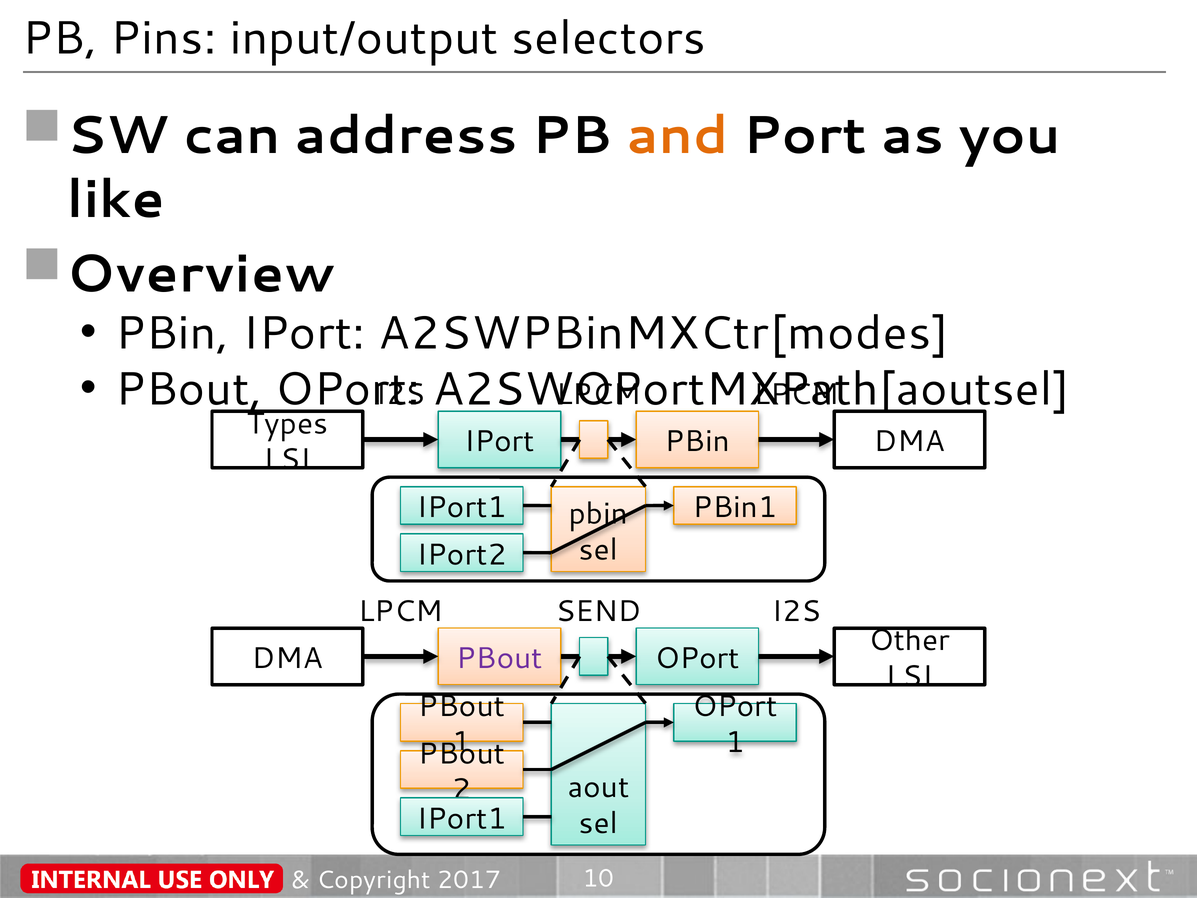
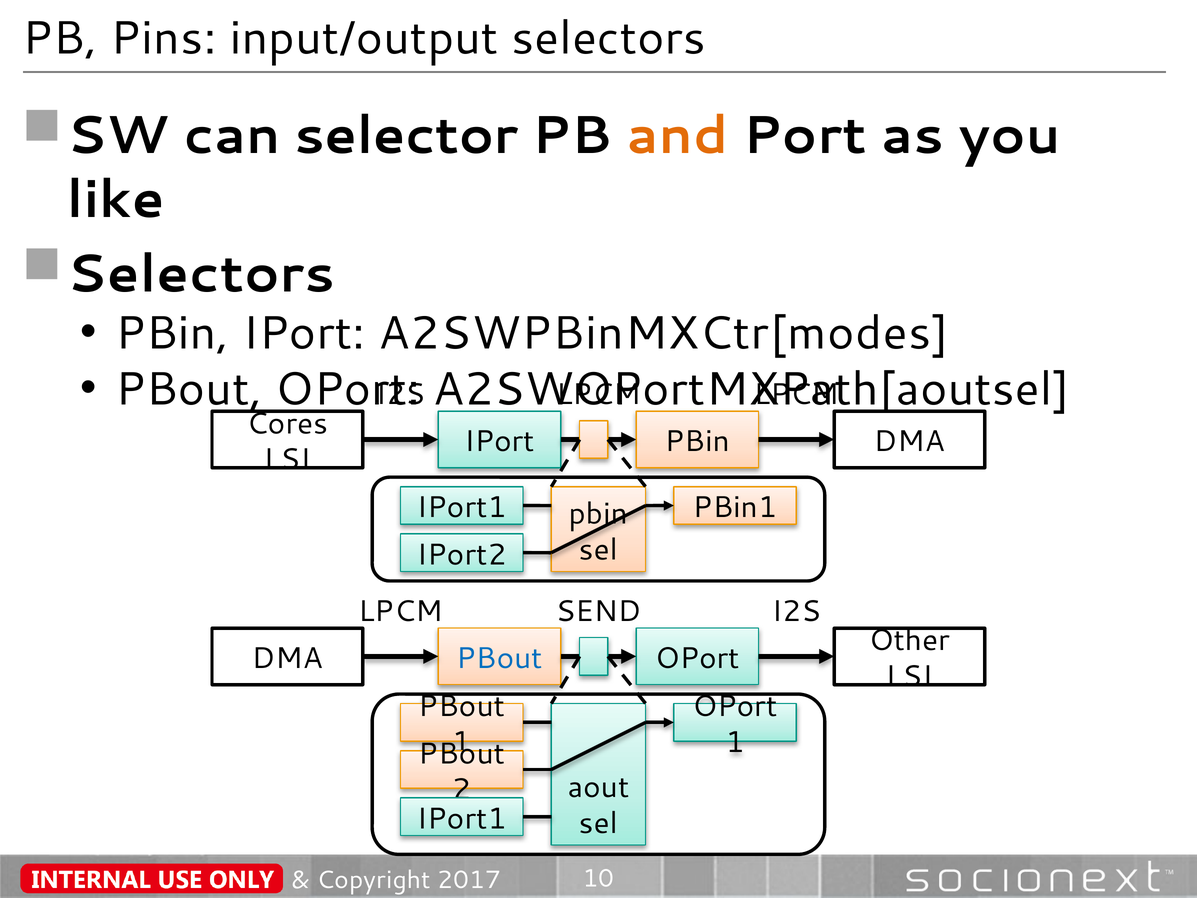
address: address -> selector
Overview at (201, 274): Overview -> Selectors
Types: Types -> Cores
PBout at (499, 658) colour: purple -> blue
